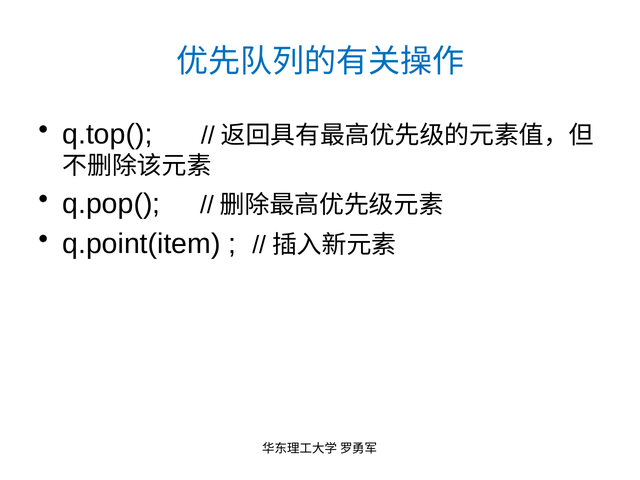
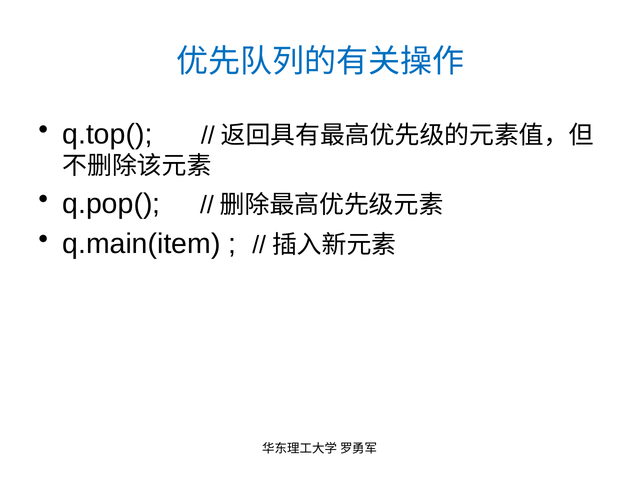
q.point(item: q.point(item -> q.main(item
